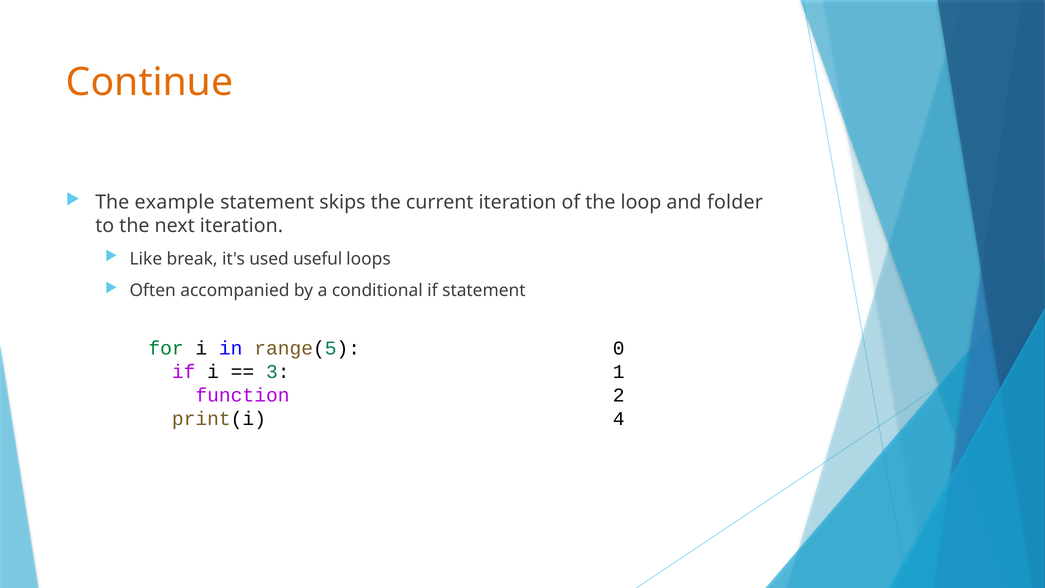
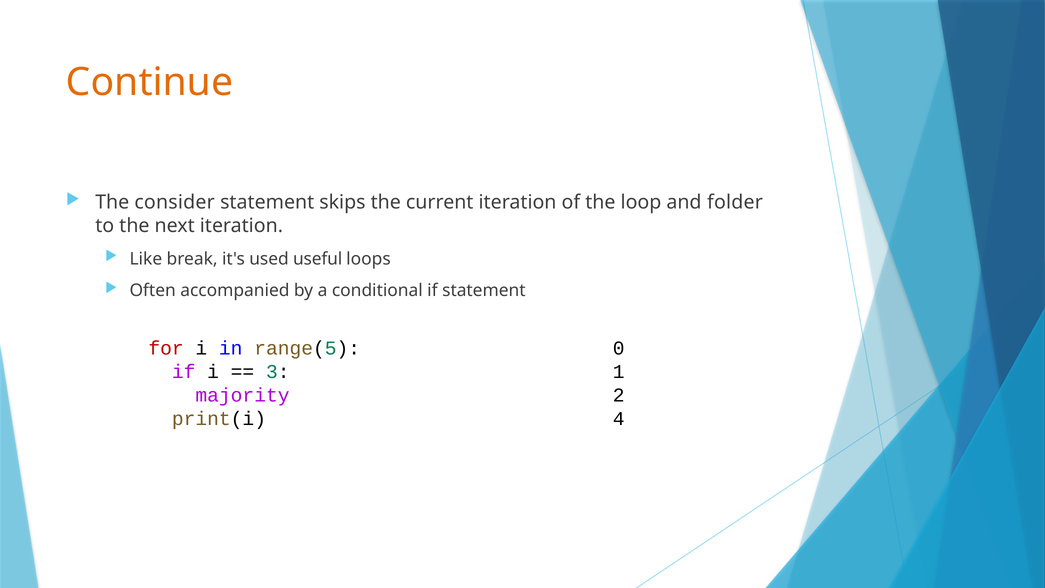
example: example -> consider
for colour: green -> red
function: function -> majority
